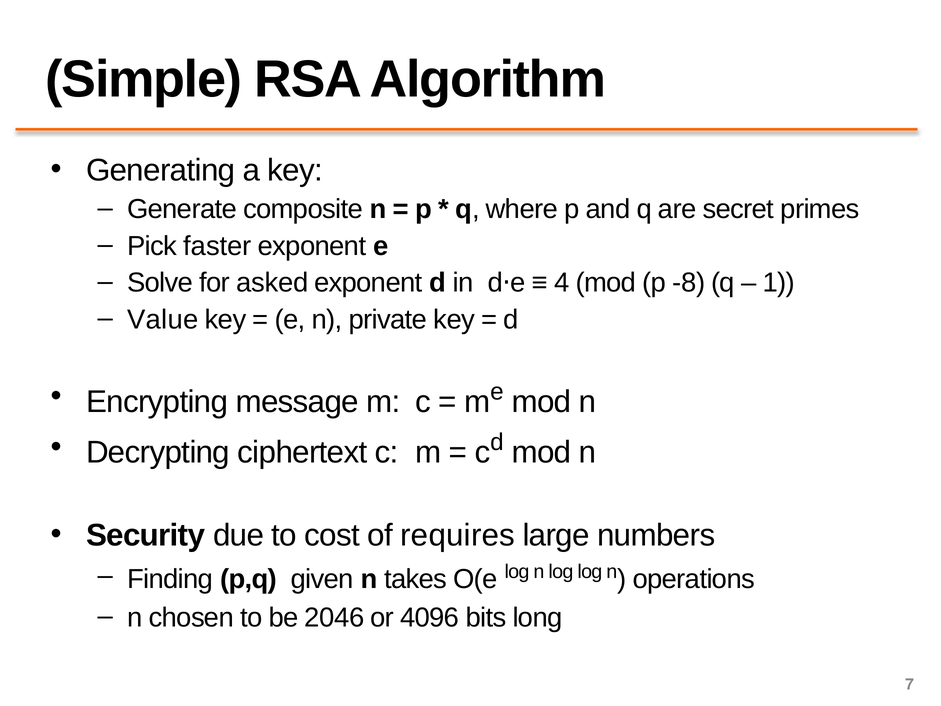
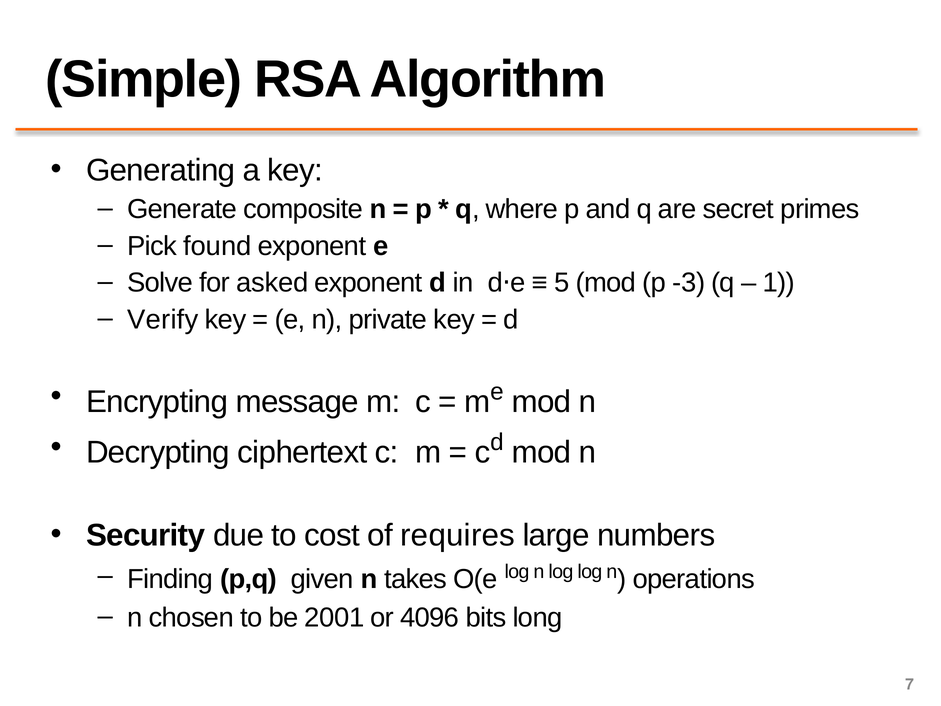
faster: faster -> found
4: 4 -> 5
-8: -8 -> -3
Value: Value -> Verify
2046: 2046 -> 2001
